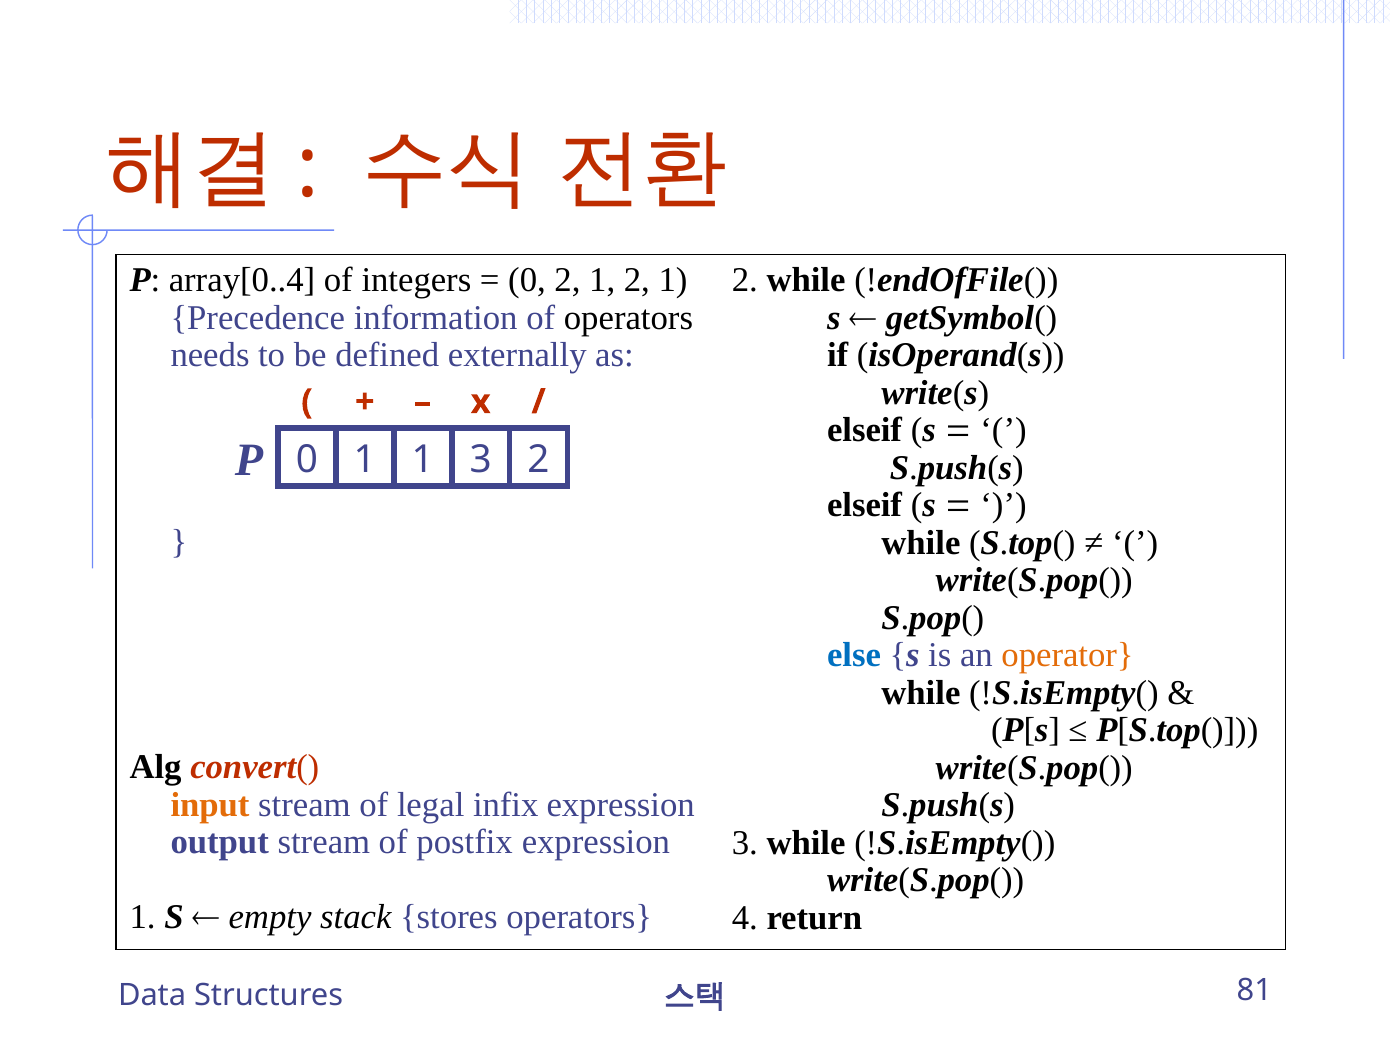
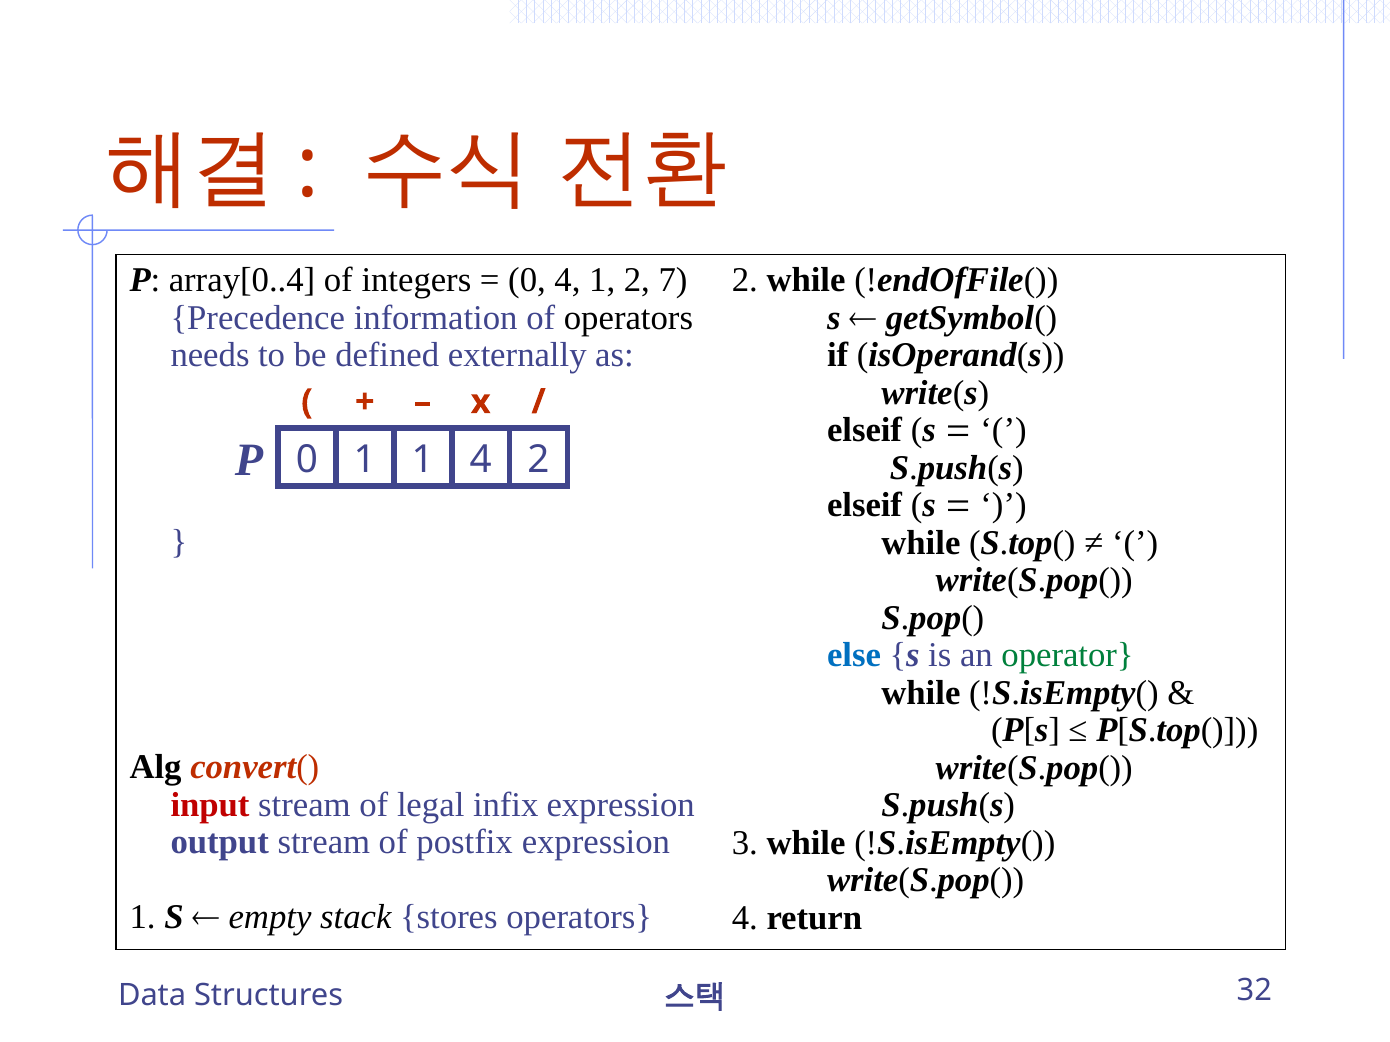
0 2: 2 -> 4
1 2 1: 1 -> 7
1 3: 3 -> 4
operator colour: orange -> green
input colour: orange -> red
81: 81 -> 32
